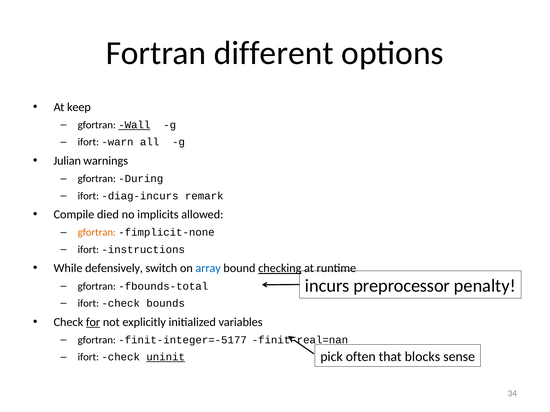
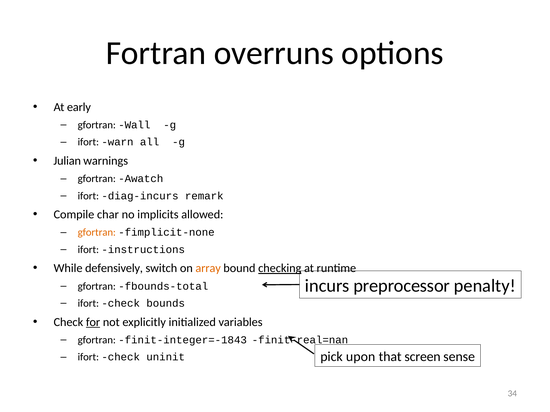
different: different -> overruns
keep: keep -> early
Wall underline: present -> none
During: During -> Awatch
died: died -> char
array colour: blue -> orange
finit-integer=-5177: finit-integer=-5177 -> finit-integer=-1843
often: often -> upon
blocks: blocks -> screen
uninit underline: present -> none
